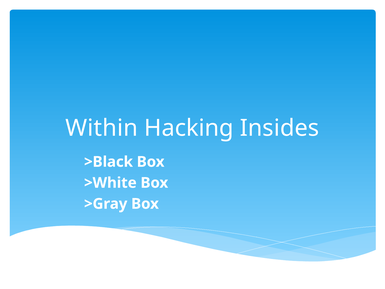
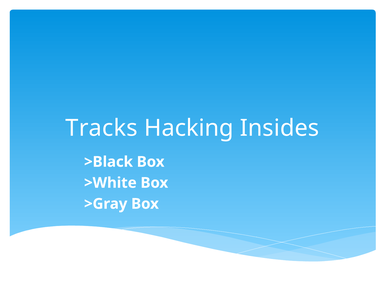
Within: Within -> Tracks
